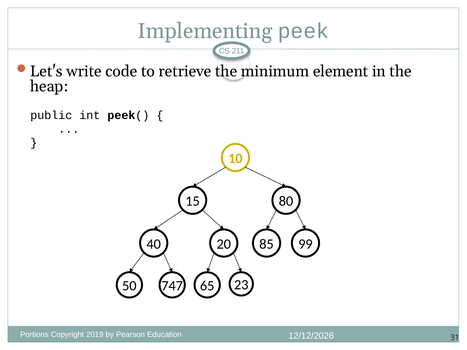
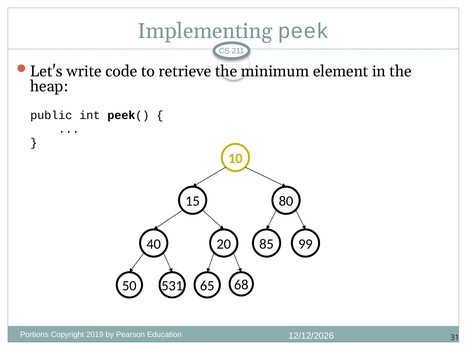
747: 747 -> 531
23: 23 -> 68
